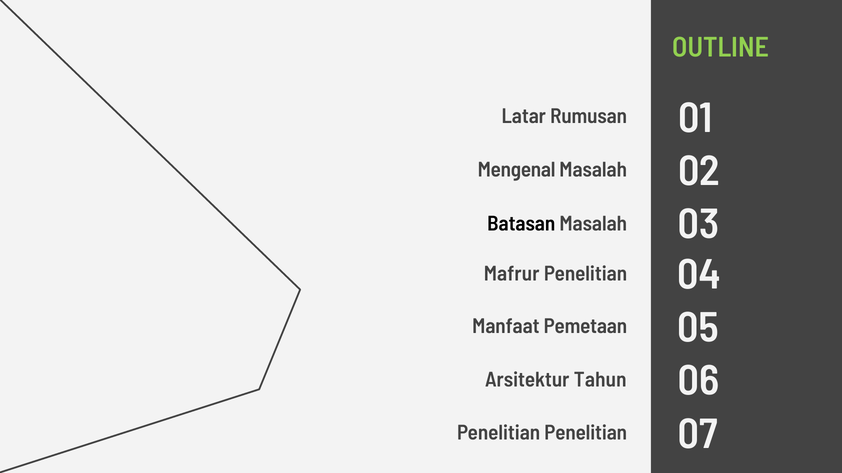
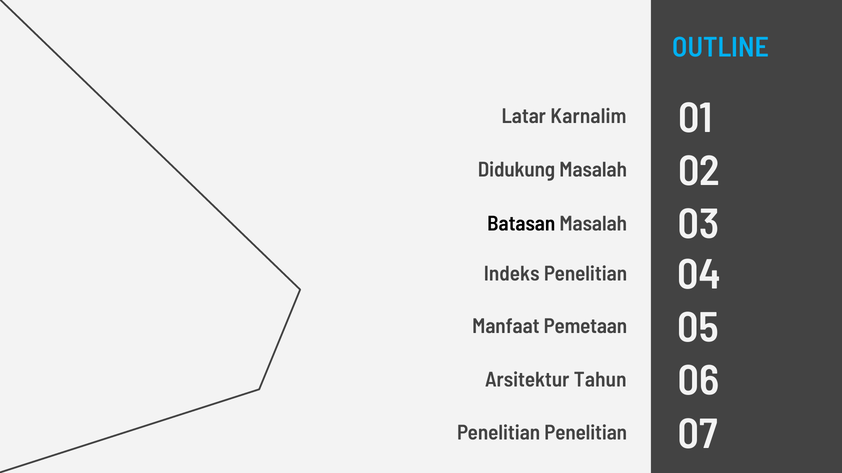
OUTLINE colour: light green -> light blue
Rumusan: Rumusan -> Karnalim
Mengenal: Mengenal -> Didukung
Mafrur: Mafrur -> Indeks
